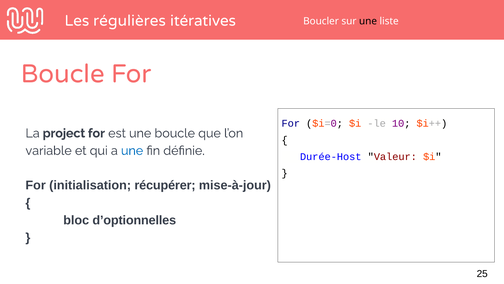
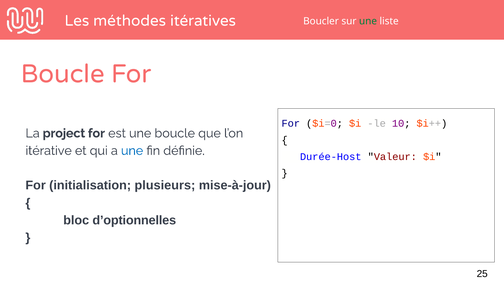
régulières: régulières -> méthodes
une at (368, 21) colour: black -> green
variable: variable -> itérative
récupérer: récupérer -> plusieurs
